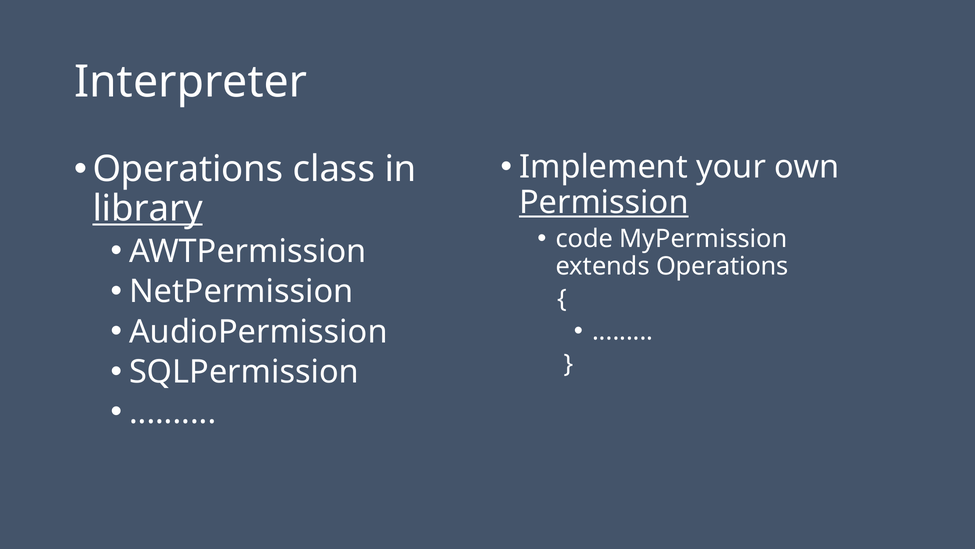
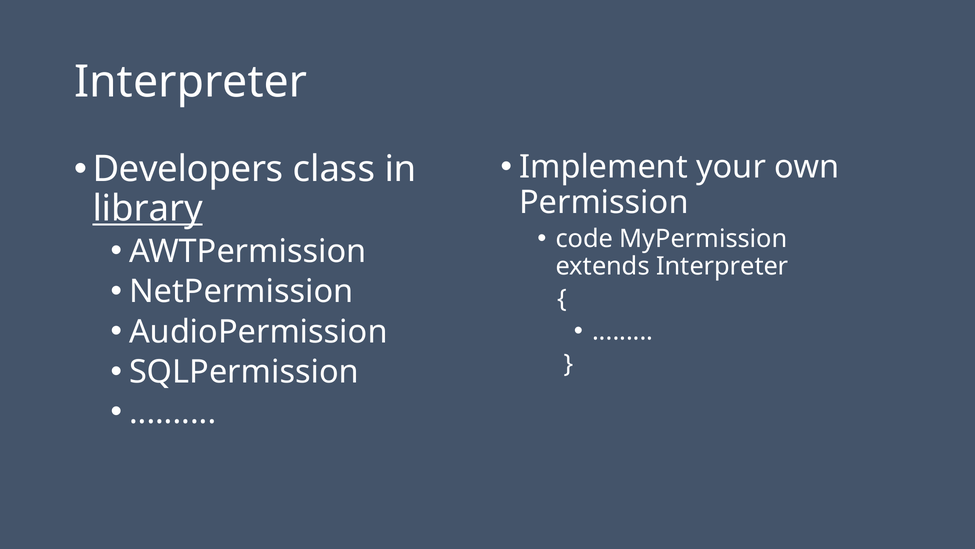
Operations at (188, 169): Operations -> Developers
Permission underline: present -> none
extends Operations: Operations -> Interpreter
